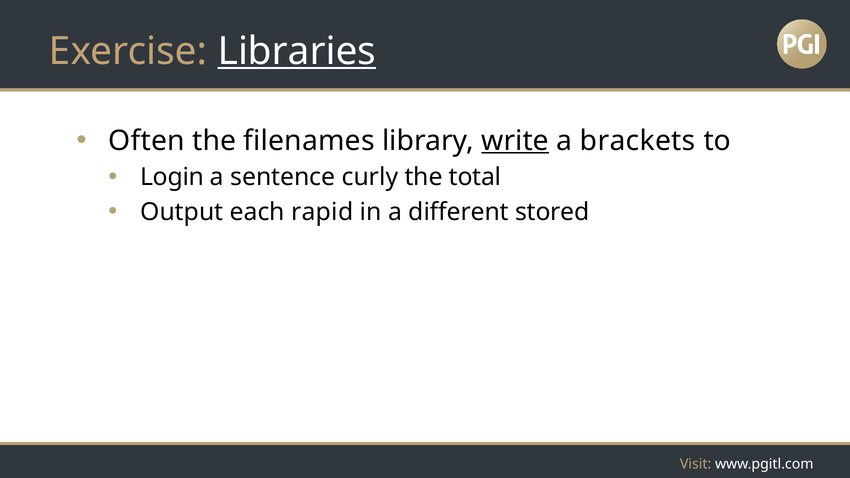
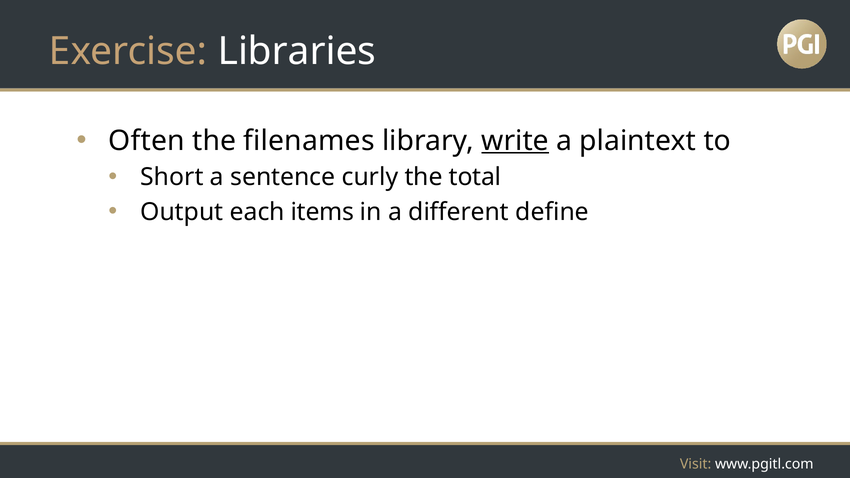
Libraries underline: present -> none
brackets: brackets -> plaintext
Login: Login -> Short
rapid: rapid -> items
stored: stored -> define
